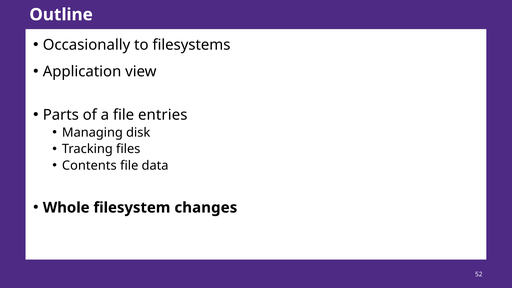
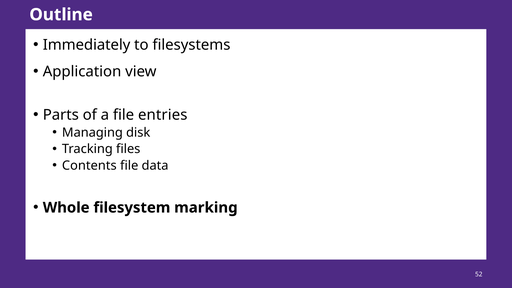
Occasionally: Occasionally -> Immediately
changes: changes -> marking
